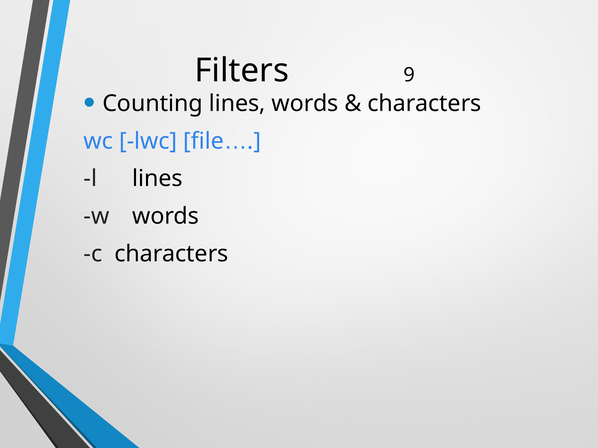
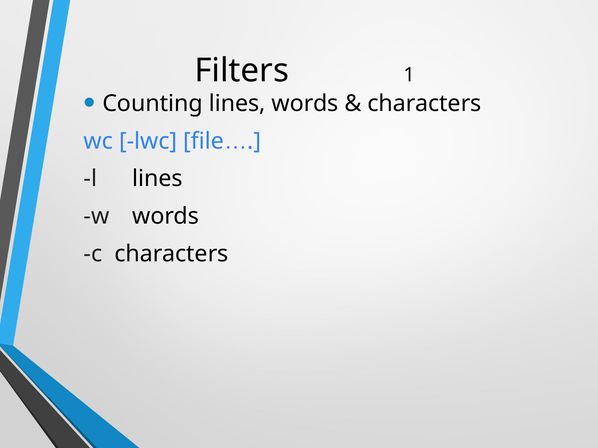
9: 9 -> 1
